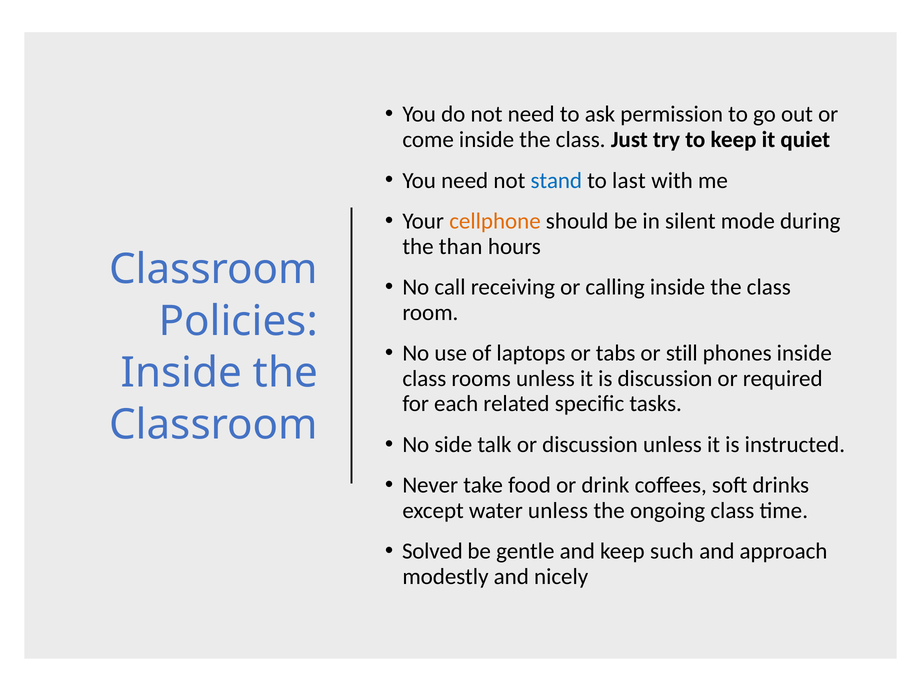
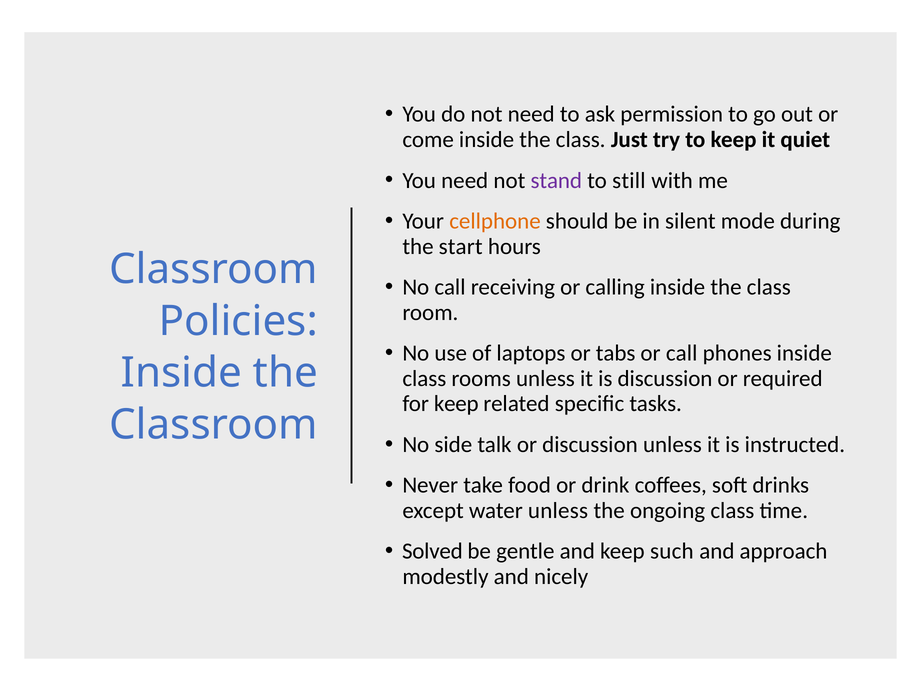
stand colour: blue -> purple
last: last -> still
than: than -> start
or still: still -> call
for each: each -> keep
